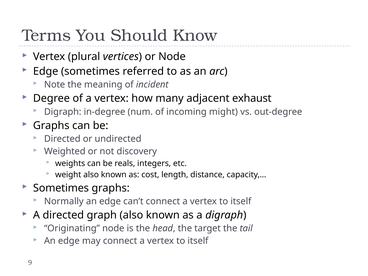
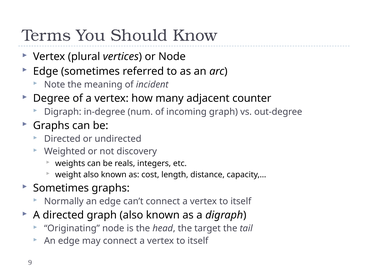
exhaust: exhaust -> counter
incoming might: might -> graph
